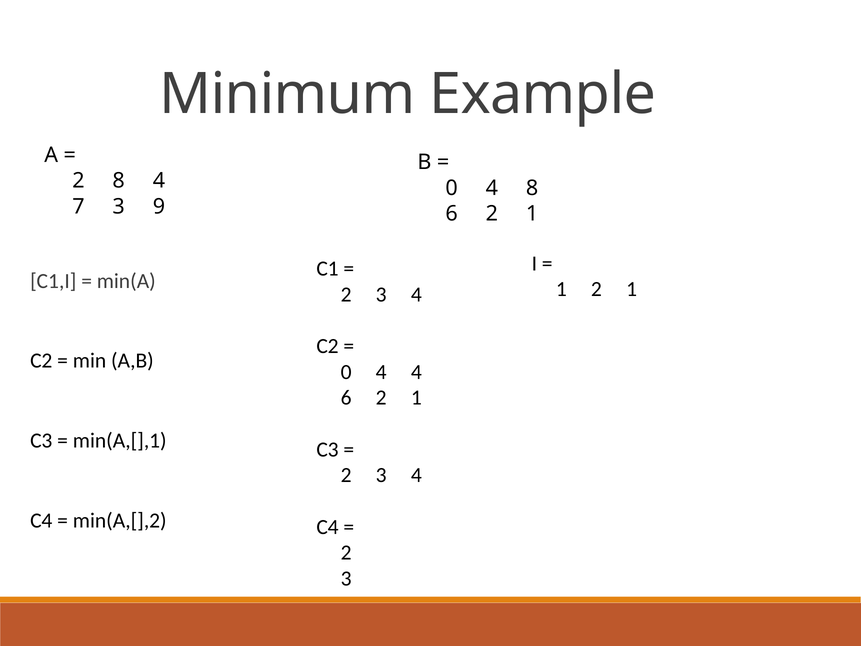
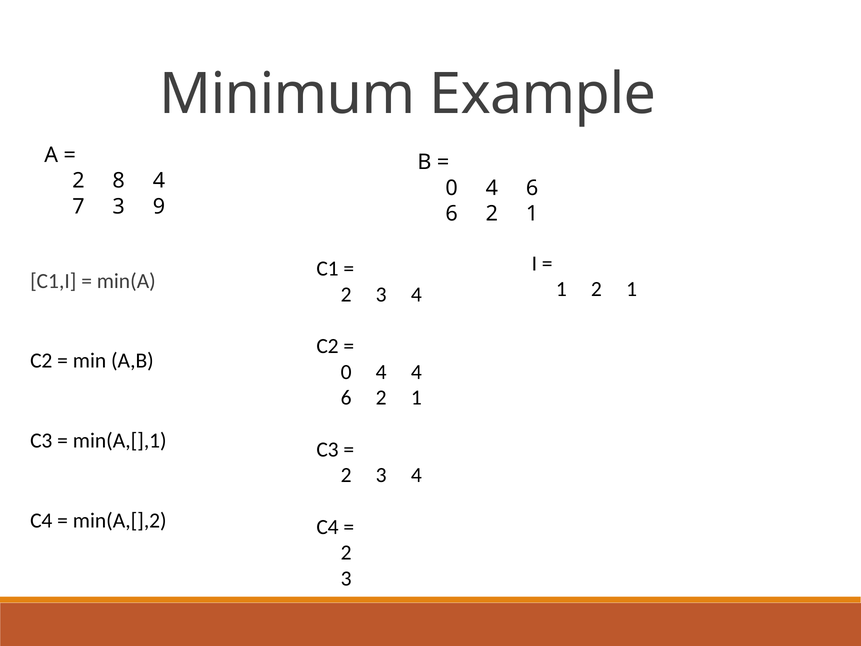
0 4 8: 8 -> 6
